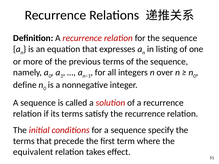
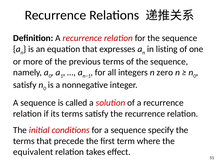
over: over -> zero
define at (25, 85): define -> satisfy
